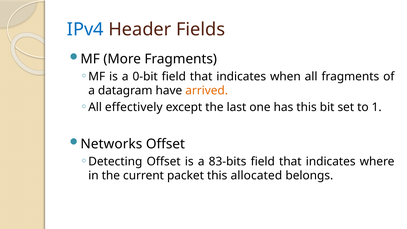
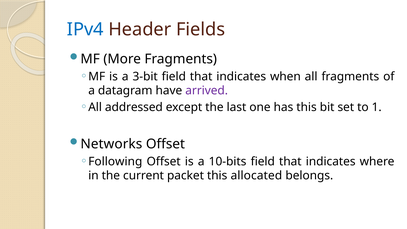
0-bit: 0-bit -> 3-bit
arrived colour: orange -> purple
effectively: effectively -> addressed
Detecting: Detecting -> Following
83-bits: 83-bits -> 10-bits
